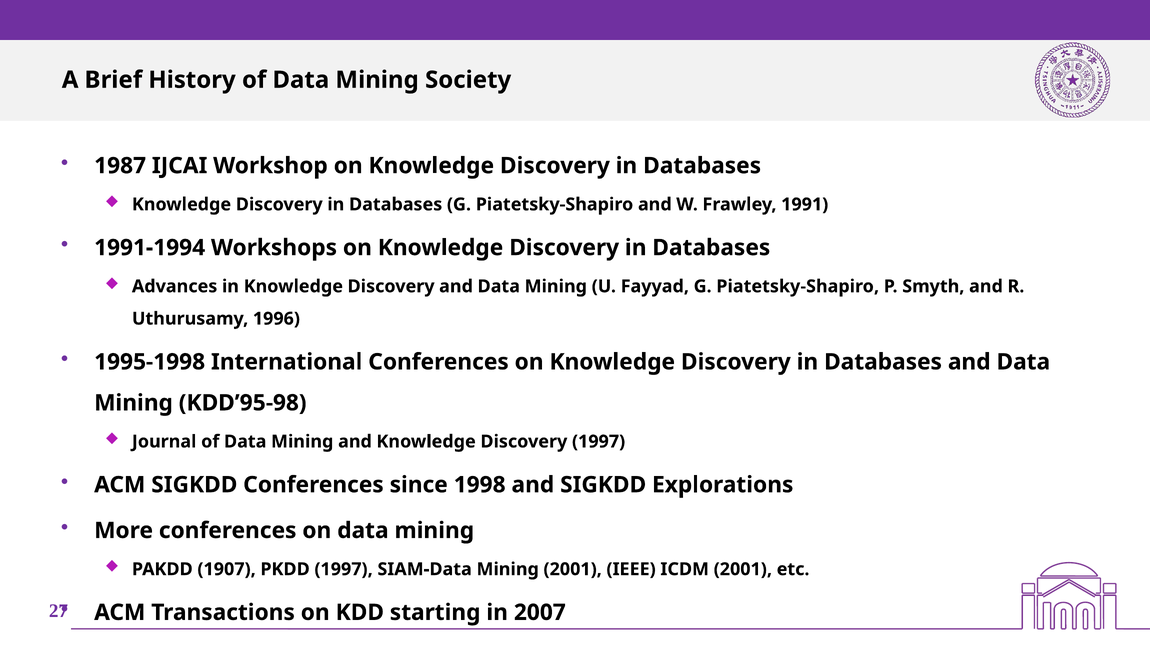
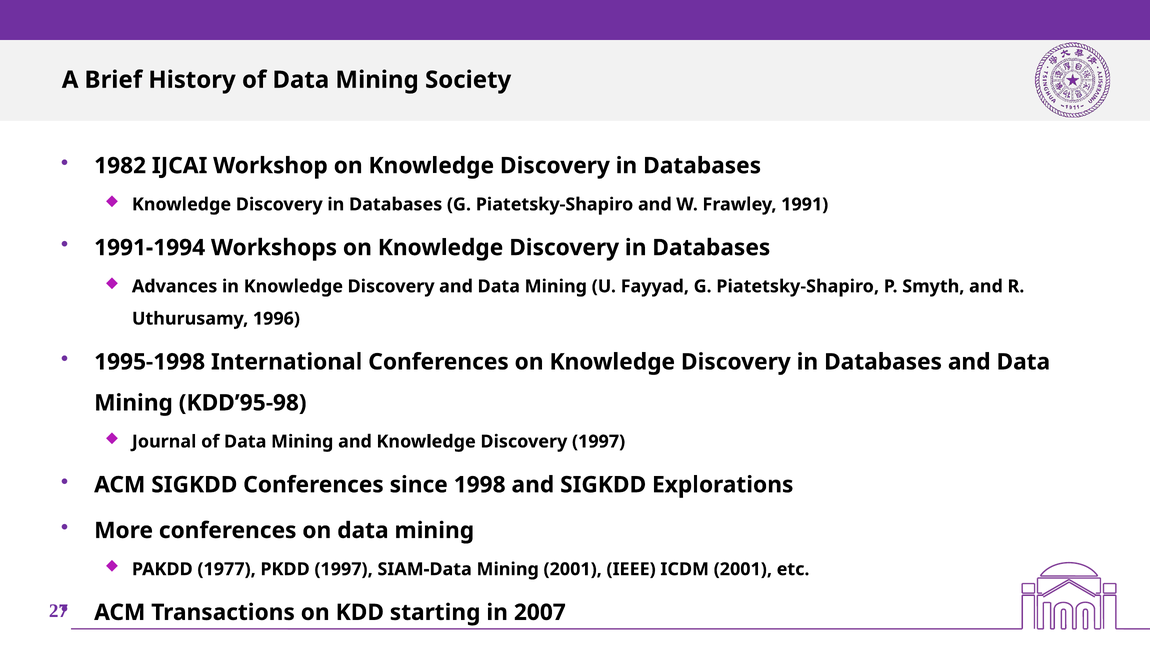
1987: 1987 -> 1982
1907: 1907 -> 1977
